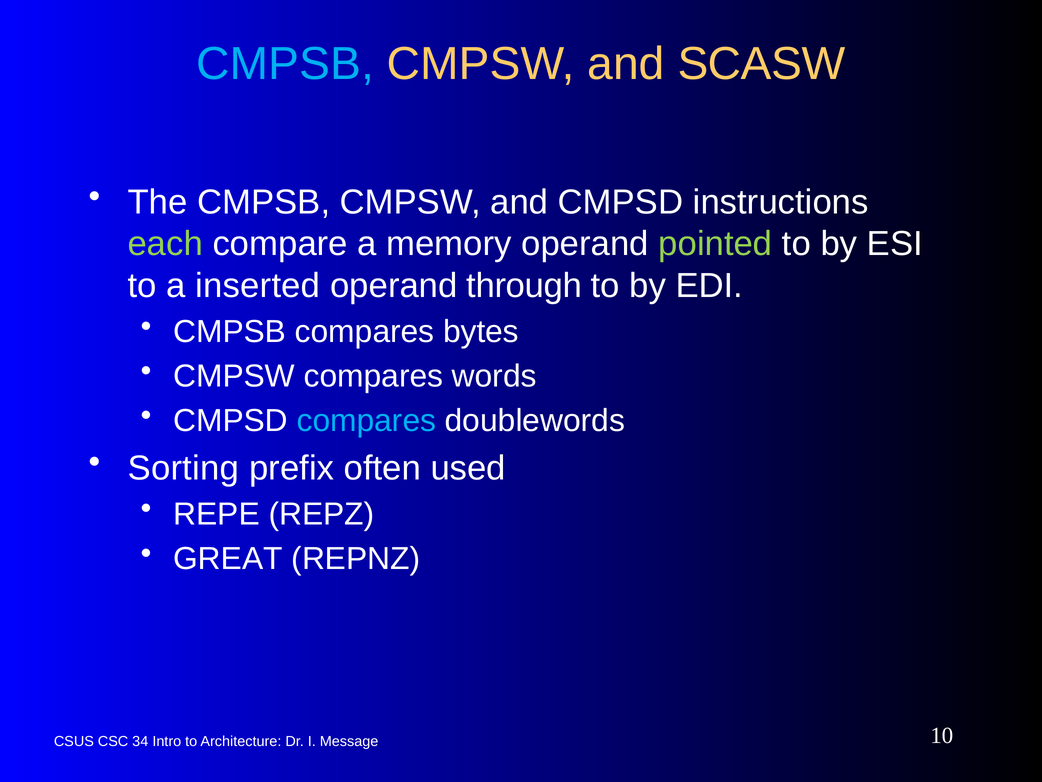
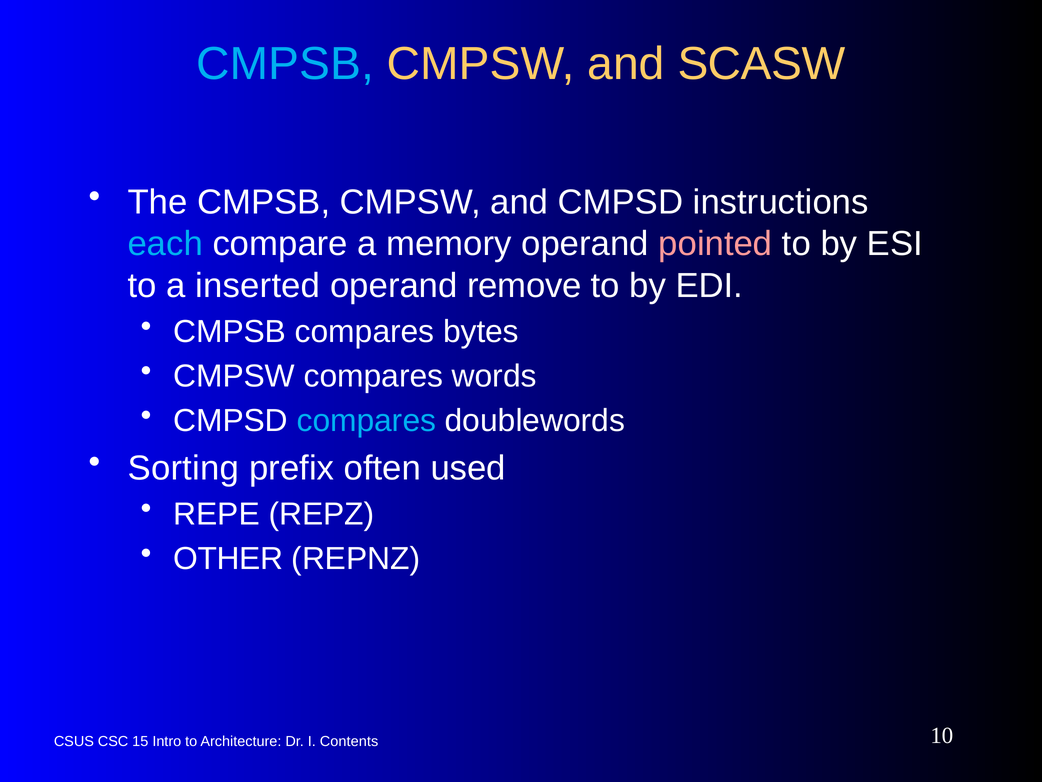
each colour: light green -> light blue
pointed colour: light green -> pink
through: through -> remove
GREAT: GREAT -> OTHER
34: 34 -> 15
Message: Message -> Contents
